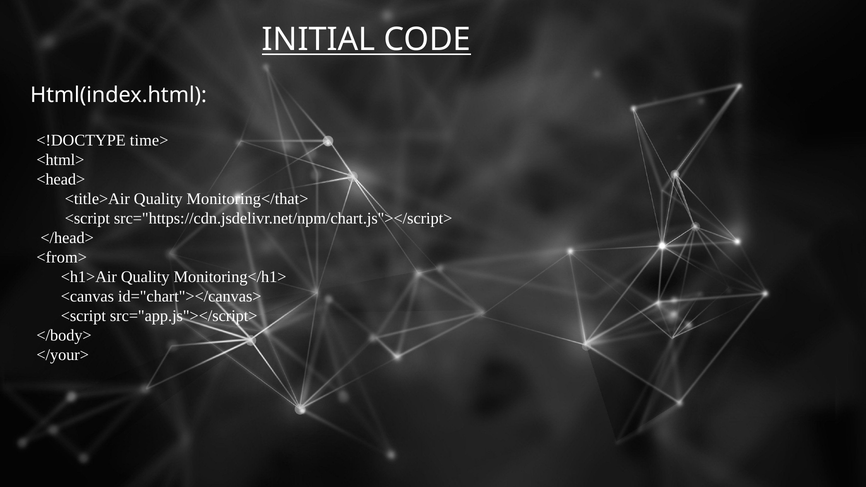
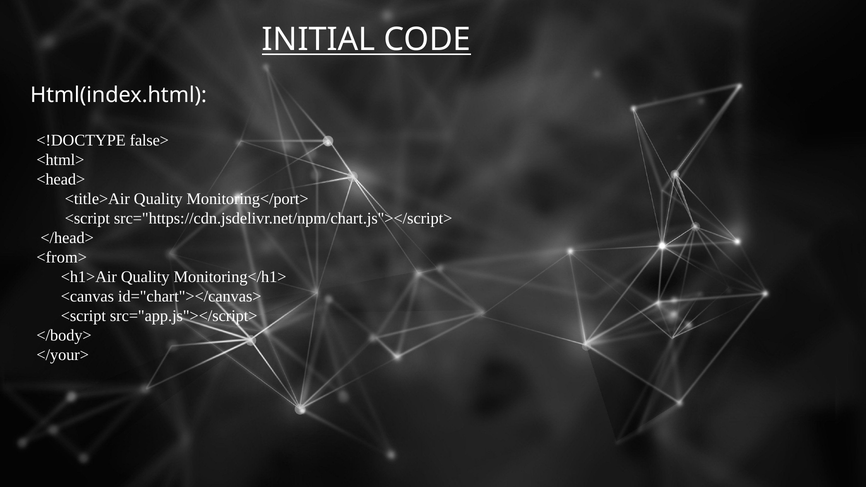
time>: time> -> false>
Monitoring</that>: Monitoring</that> -> Monitoring</port>
